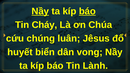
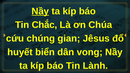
báo at (87, 11) underline: present -> none
Cháy: Cháy -> Chắc
luân: luân -> gian
